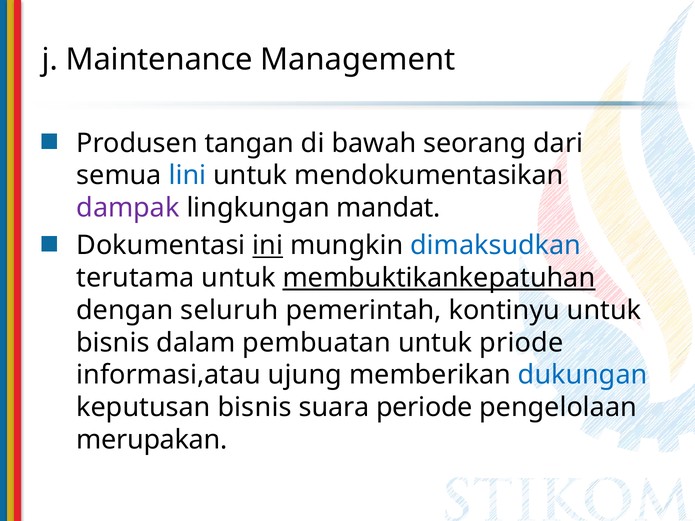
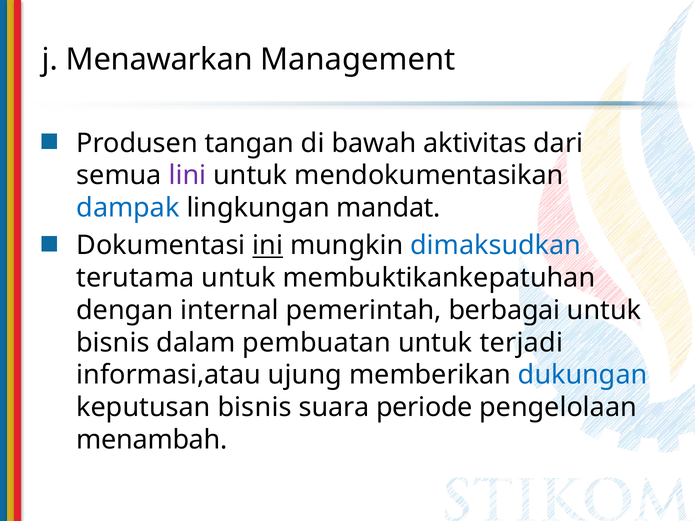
Maintenance: Maintenance -> Menawarkan
seorang: seorang -> aktivitas
lini colour: blue -> purple
dampak colour: purple -> blue
membuktikankepatuhan underline: present -> none
seluruh: seluruh -> internal
kontinyu: kontinyu -> berbagai
priode: priode -> terjadi
merupakan: merupakan -> menambah
